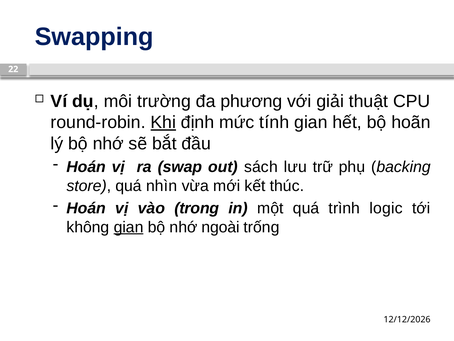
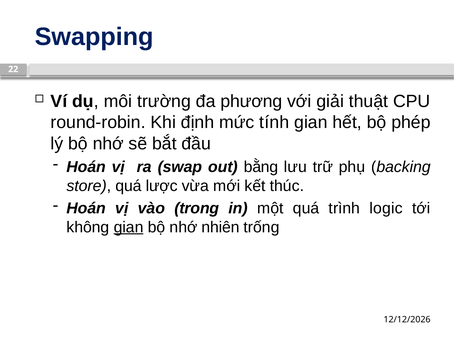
Khi underline: present -> none
hoãn: hoãn -> phép
sách: sách -> bằng
nhìn: nhìn -> lược
ngoài: ngoài -> nhiên
